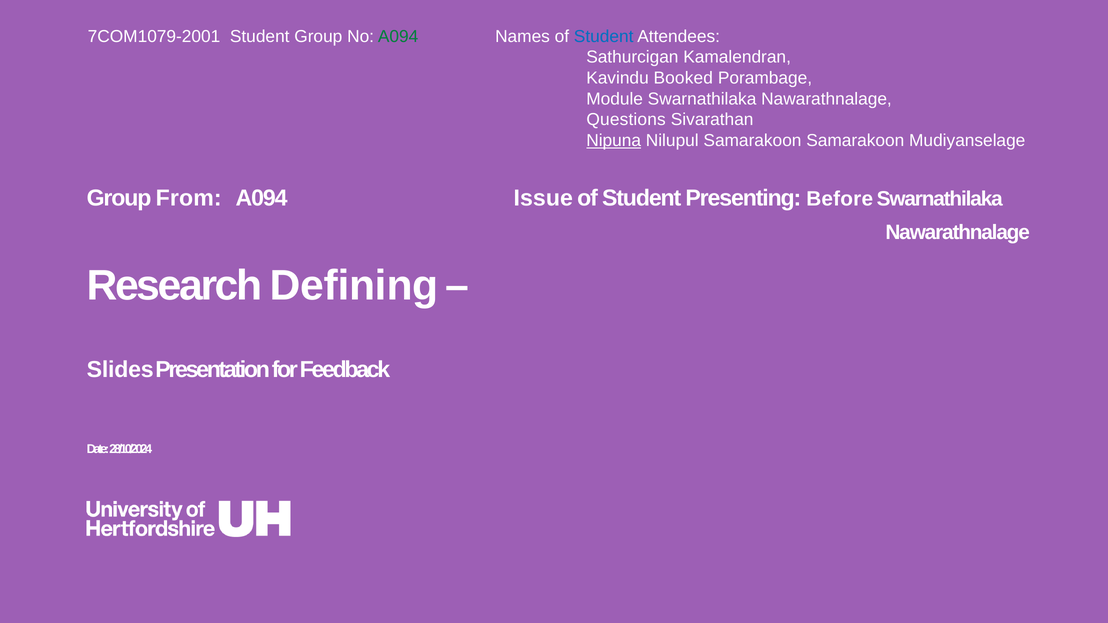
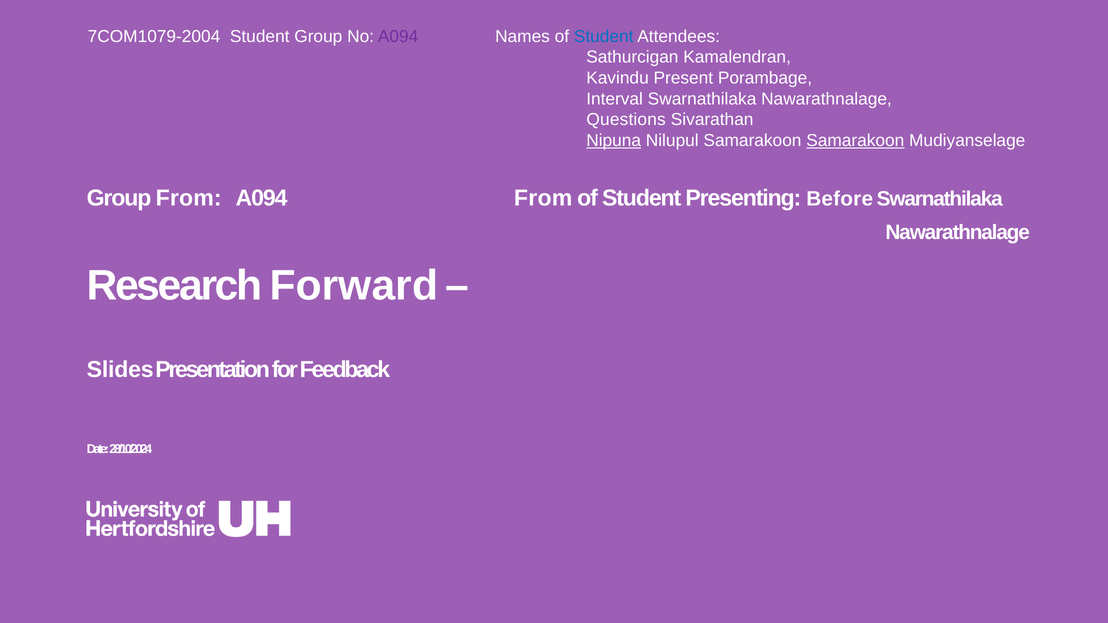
7COM1079-2001: 7COM1079-2001 -> 7COM1079-2004
A094 at (398, 37) colour: green -> purple
Booked: Booked -> Present
Module: Module -> Interval
Samarakoon at (855, 140) underline: none -> present
A094 Issue: Issue -> From
Defining: Defining -> Forward
